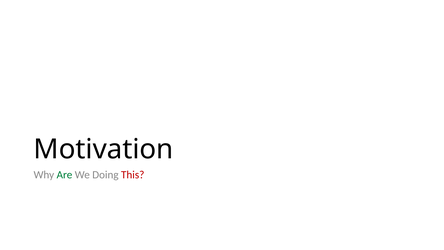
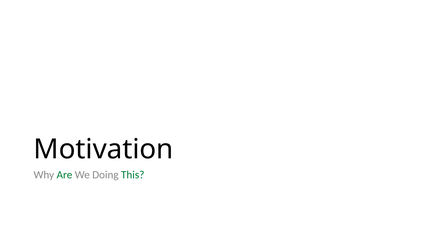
This colour: red -> green
